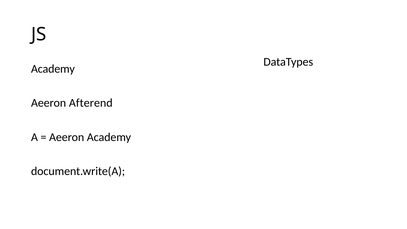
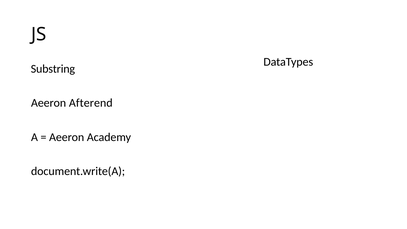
Academy at (53, 69): Academy -> Substring
